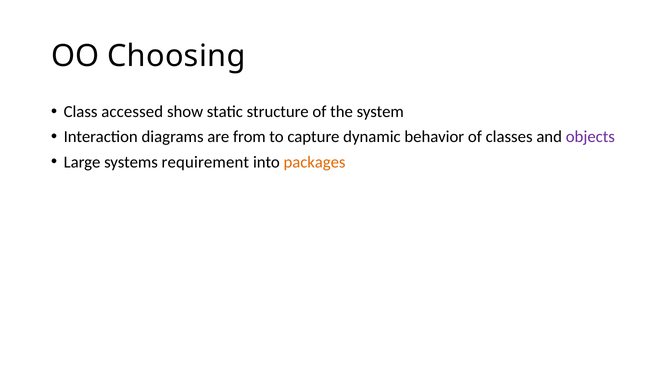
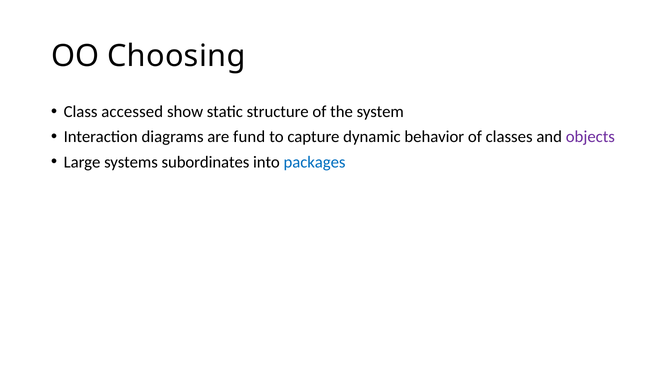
from: from -> fund
requirement: requirement -> subordinates
packages colour: orange -> blue
